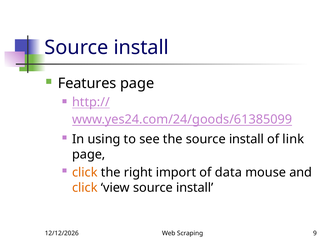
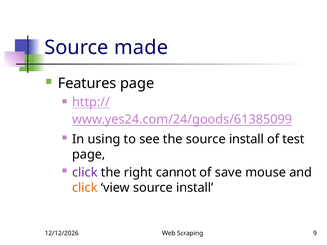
install at (141, 48): install -> made
link: link -> test
click at (85, 172) colour: orange -> purple
import: import -> cannot
data: data -> save
